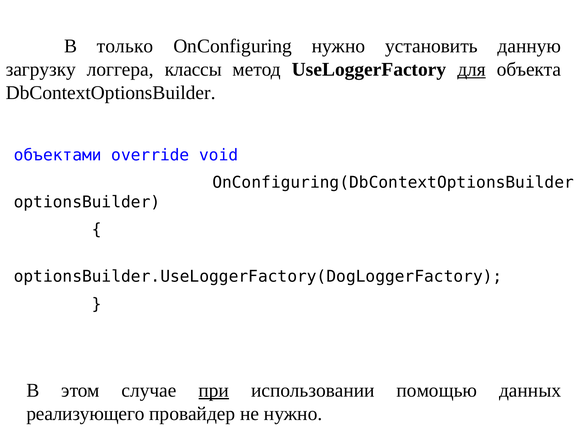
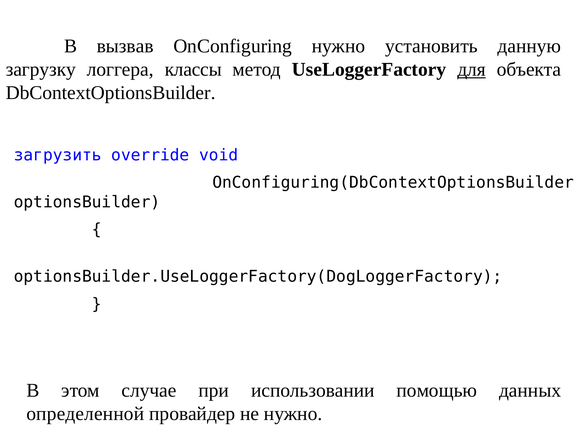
только: только -> вызвав
объектами: объектами -> загрузить
при underline: present -> none
реализующего: реализующего -> определенной
